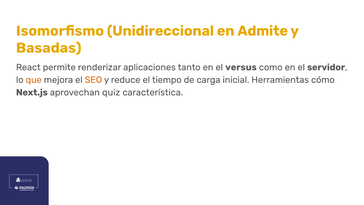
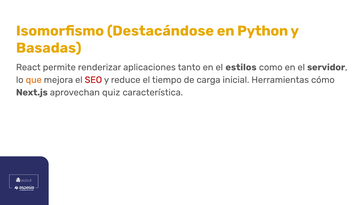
Unidireccional: Unidireccional -> Destacándose
Admite: Admite -> Python
versus: versus -> estilos
SEO colour: orange -> red
